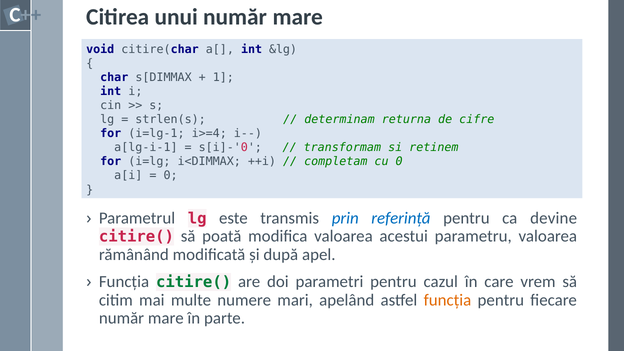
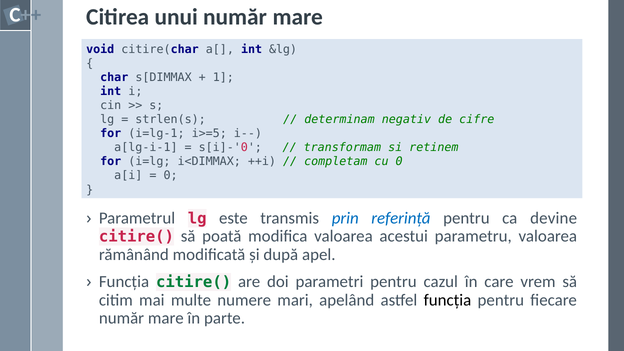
returna: returna -> negativ
i>=4: i>=4 -> i>=5
funcția at (447, 300) colour: orange -> black
